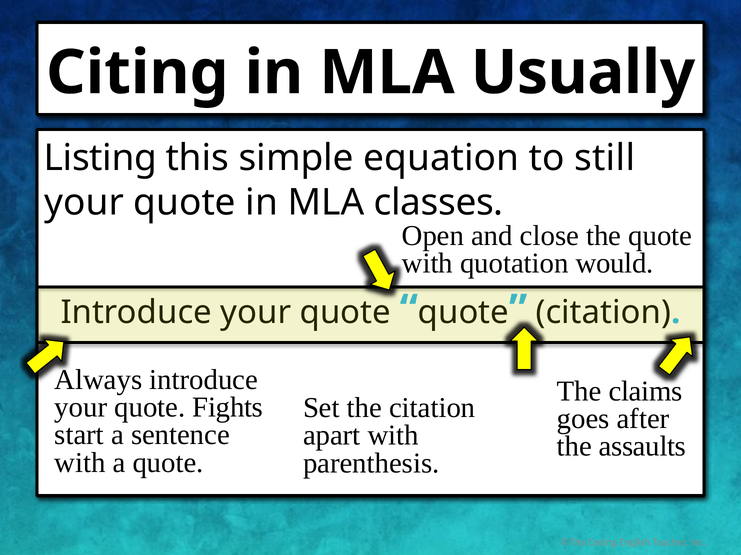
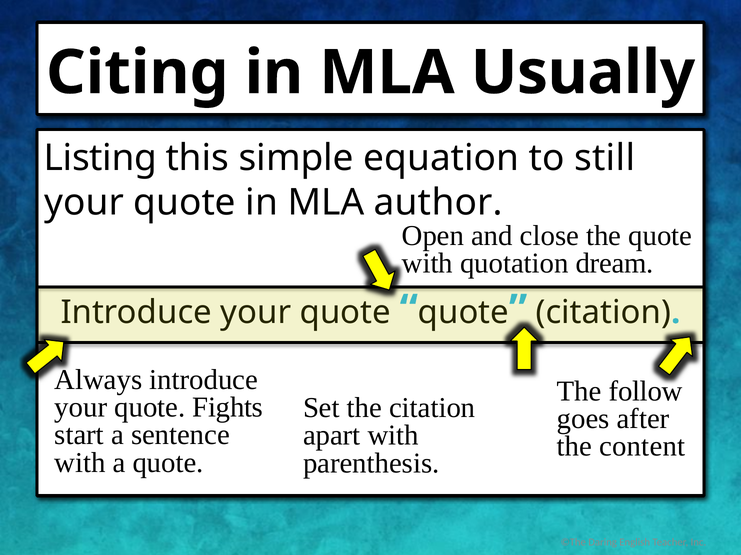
classes: classes -> author
would: would -> dream
claims: claims -> follow
assaults: assaults -> content
